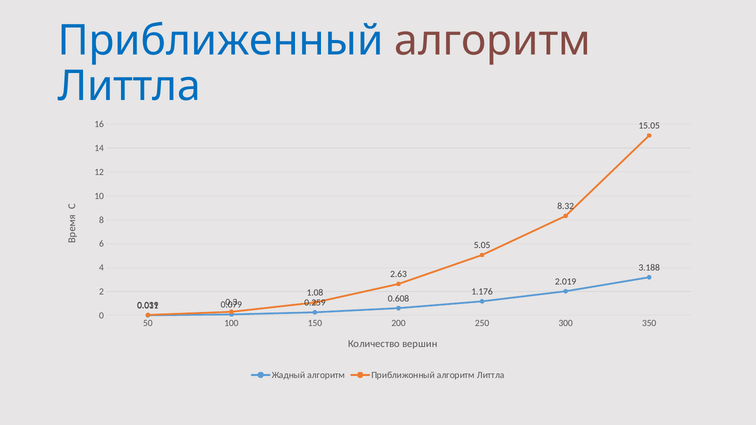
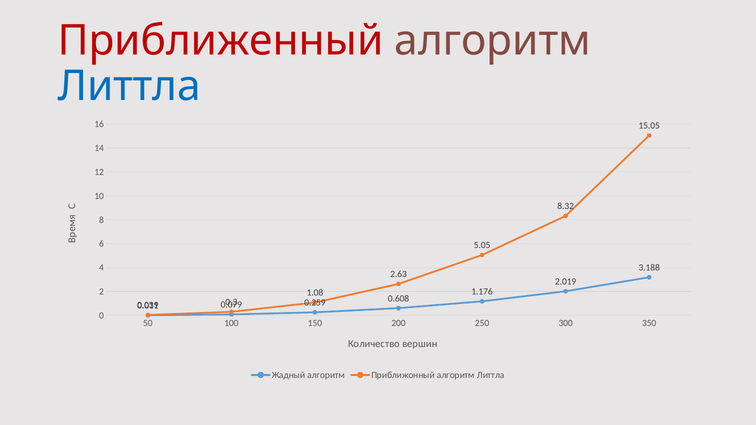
Приближенный colour: blue -> red
